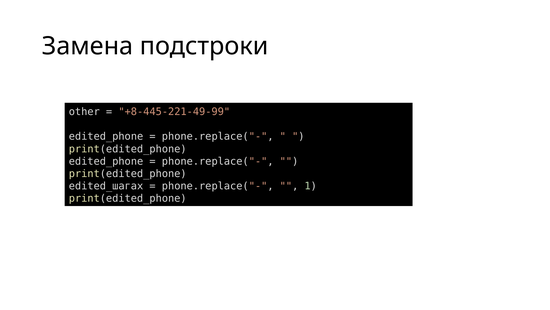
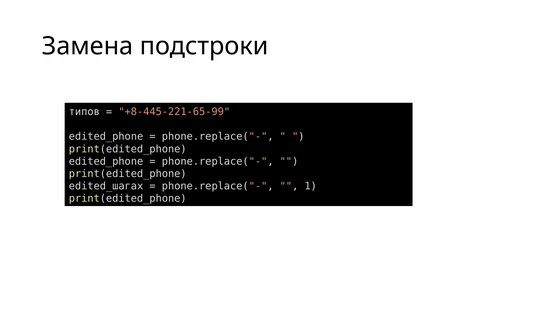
other: other -> типов
+8-445-221-49-99: +8-445-221-49-99 -> +8-445-221-65-99
